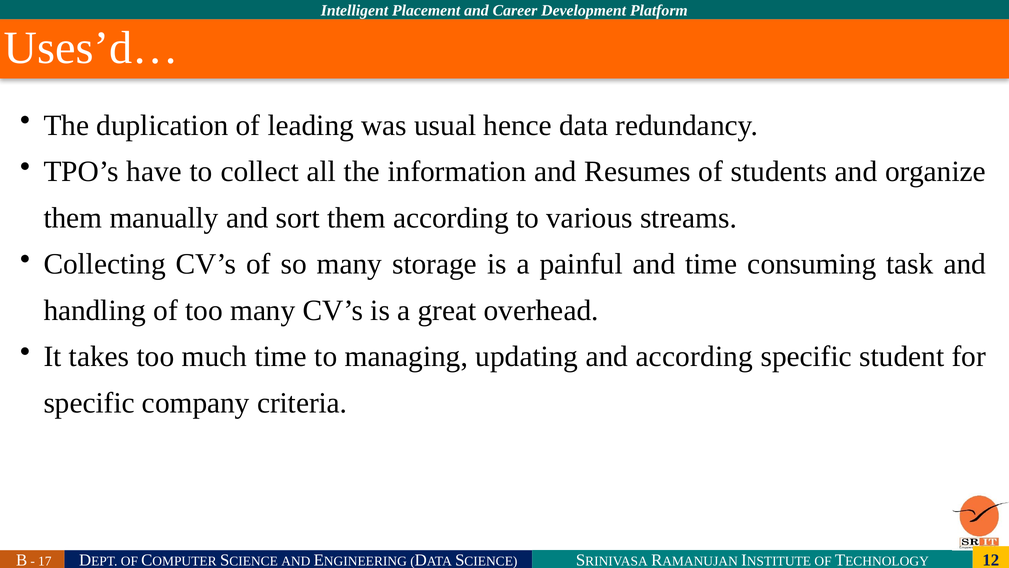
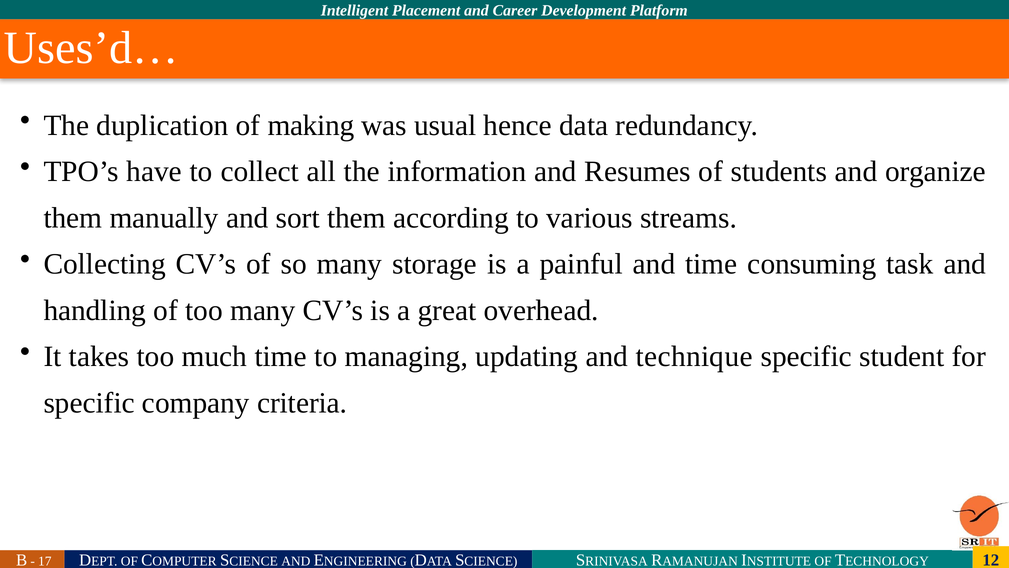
leading: leading -> making
and according: according -> technique
